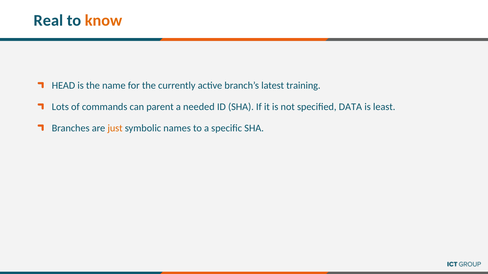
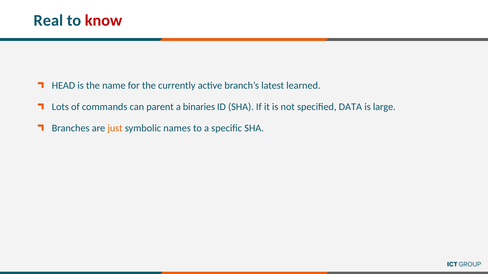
know colour: orange -> red
training: training -> learned
needed: needed -> binaries
least: least -> large
